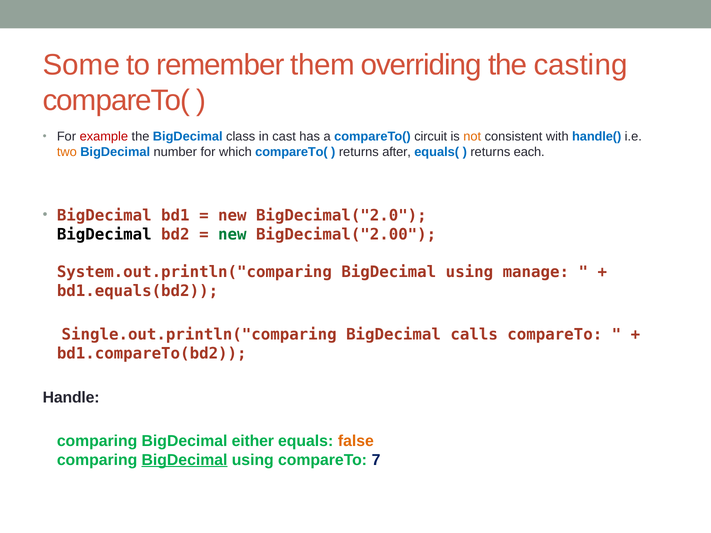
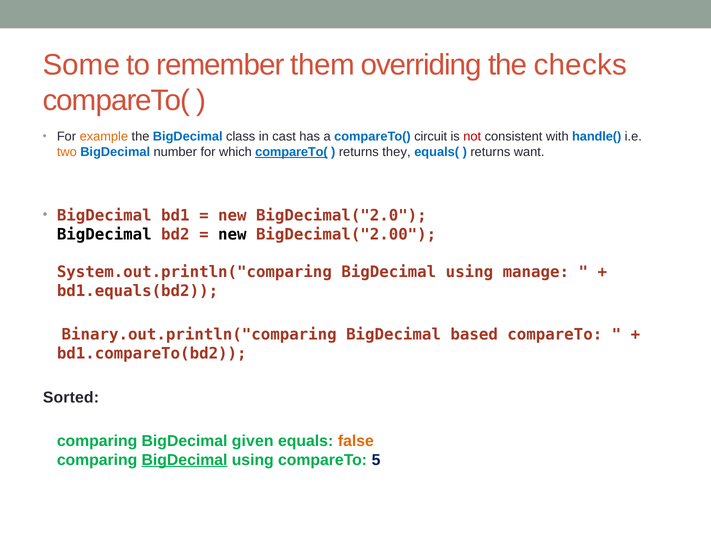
casting: casting -> checks
example colour: red -> orange
not colour: orange -> red
compareTo( at (291, 152) underline: none -> present
after: after -> they
each: each -> want
new at (232, 234) colour: green -> black
Single.out.println("comparing: Single.out.println("comparing -> Binary.out.println("comparing
calls: calls -> based
Handle: Handle -> Sorted
either: either -> given
7: 7 -> 5
